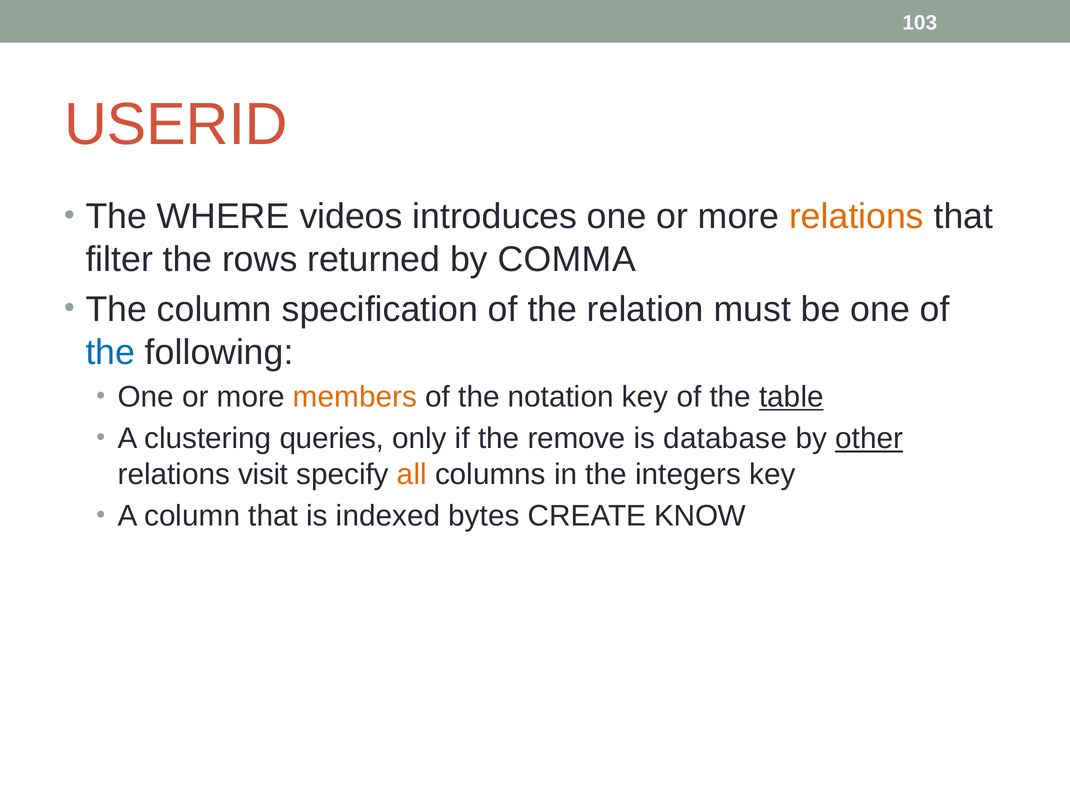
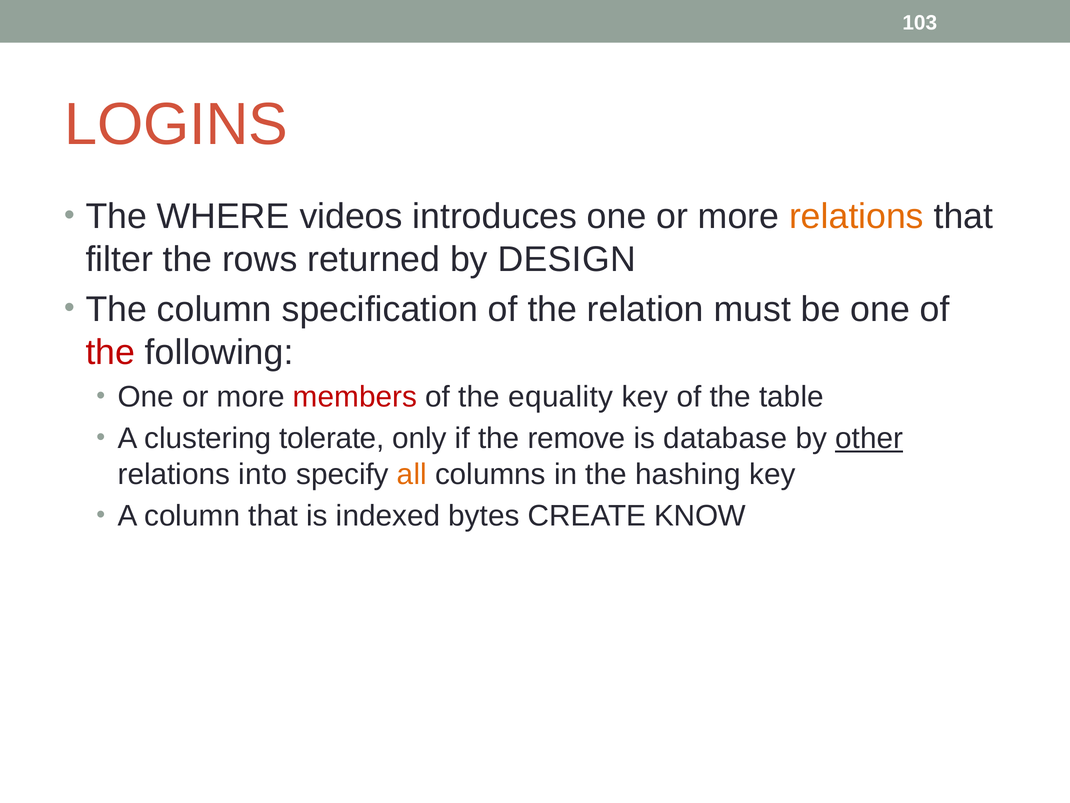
USERID: USERID -> LOGINS
COMMA: COMMA -> DESIGN
the at (110, 352) colour: blue -> red
members colour: orange -> red
notation: notation -> equality
table underline: present -> none
queries: queries -> tolerate
visit: visit -> into
integers: integers -> hashing
